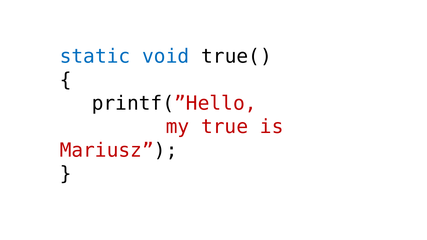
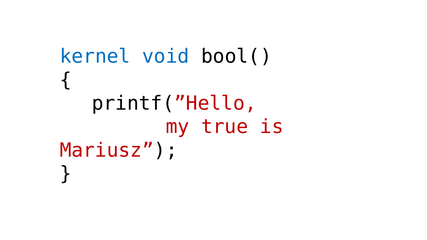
static: static -> kernel
true(: true( -> bool(
